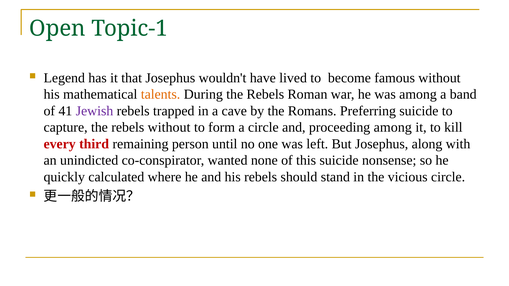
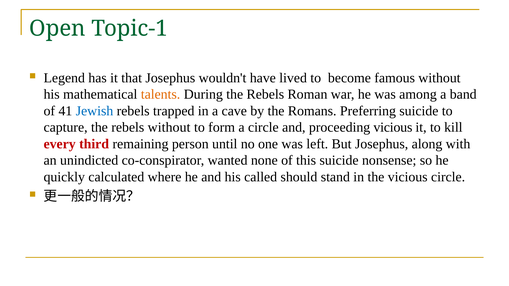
Jewish colour: purple -> blue
proceeding among: among -> vicious
his rebels: rebels -> called
